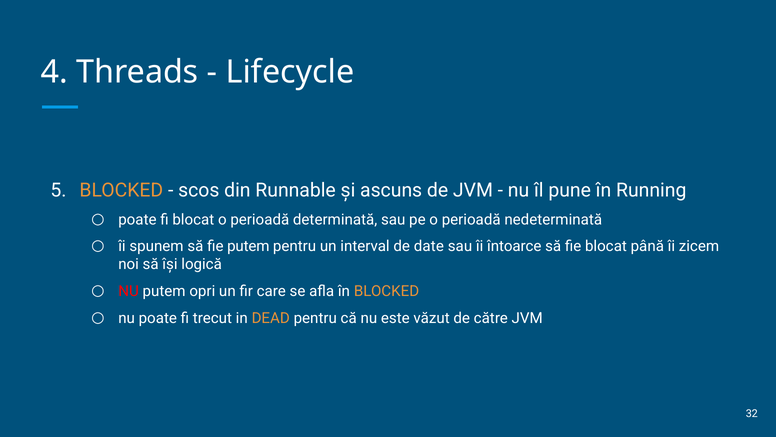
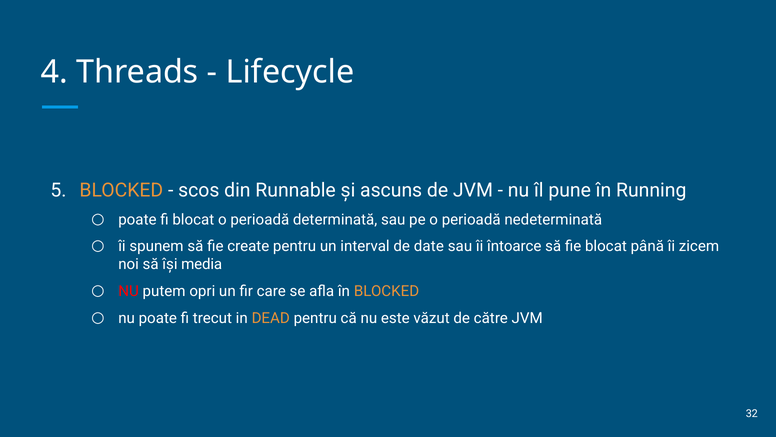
fie putem: putem -> create
logică: logică -> media
